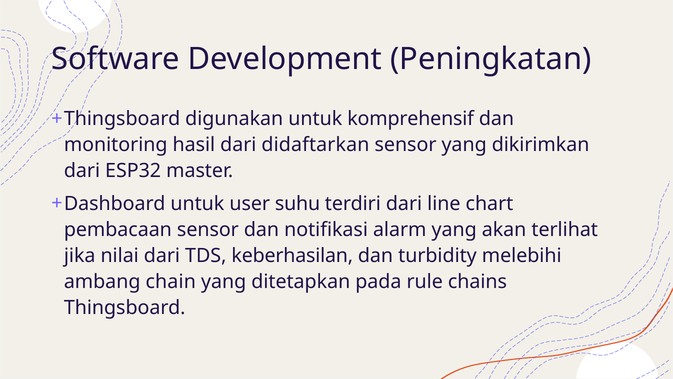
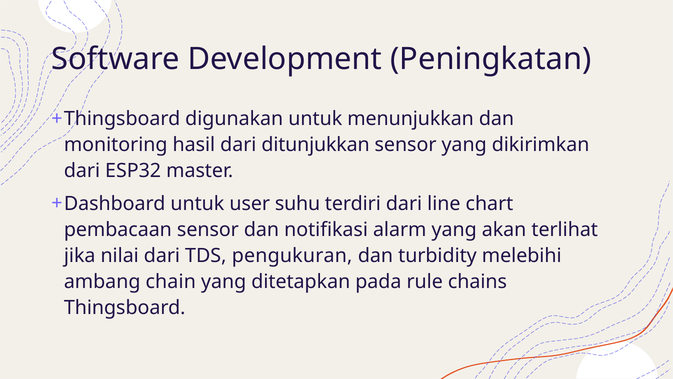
komprehensif: komprehensif -> menunjukkan
didaftarkan: didaftarkan -> ditunjukkan
keberhasilan: keberhasilan -> pengukuran
